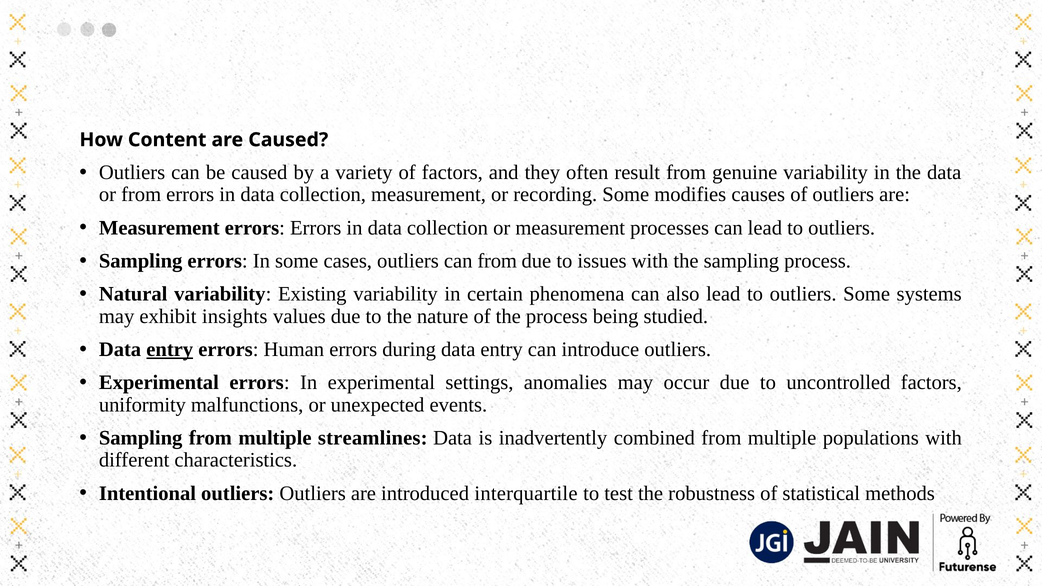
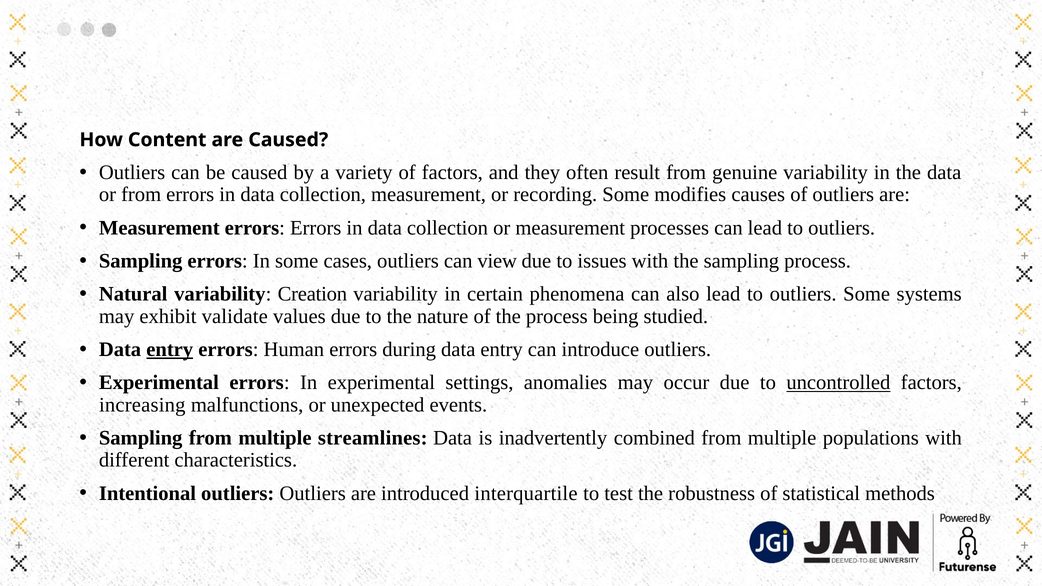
can from: from -> view
Existing: Existing -> Creation
insights: insights -> validate
uncontrolled underline: none -> present
uniformity: uniformity -> increasing
